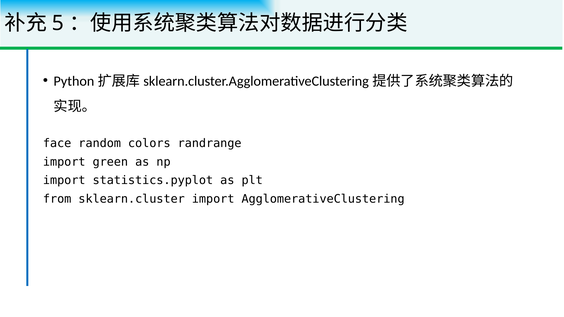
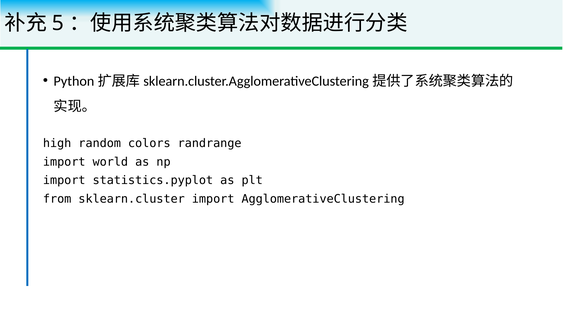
face: face -> high
green: green -> world
